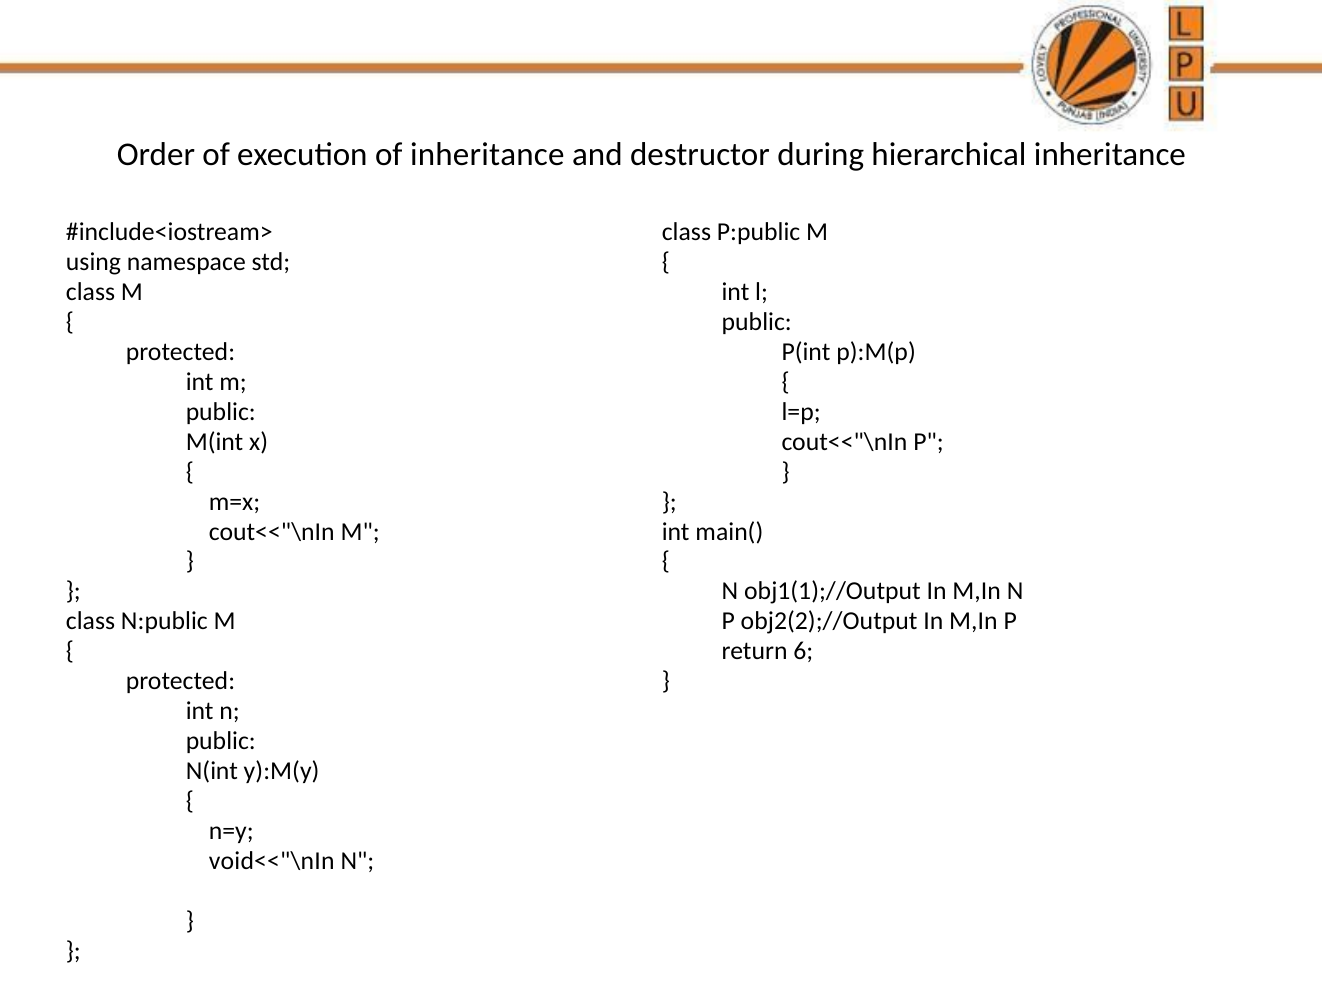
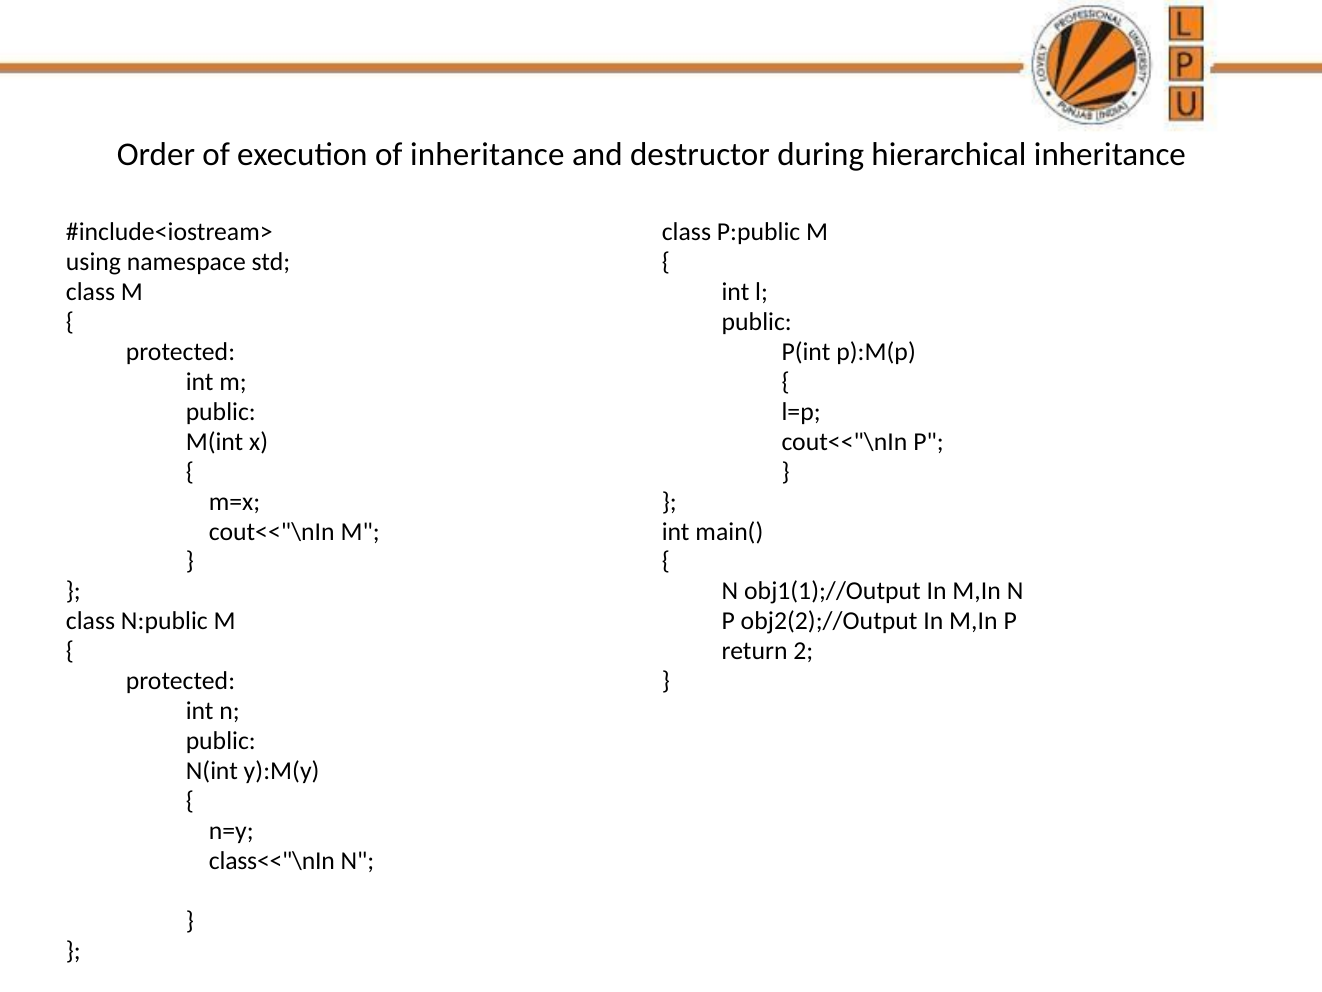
6: 6 -> 2
void<<"\nIn: void<<"\nIn -> class<<"\nIn
